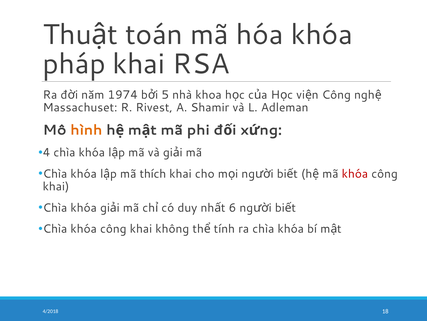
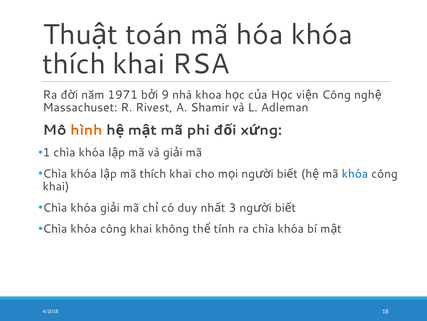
pháp at (74, 64): pháp -> thích
1974: 1974 -> 1971
5: 5 -> 9
4: 4 -> 1
khóa at (355, 173) colour: red -> blue
6: 6 -> 3
